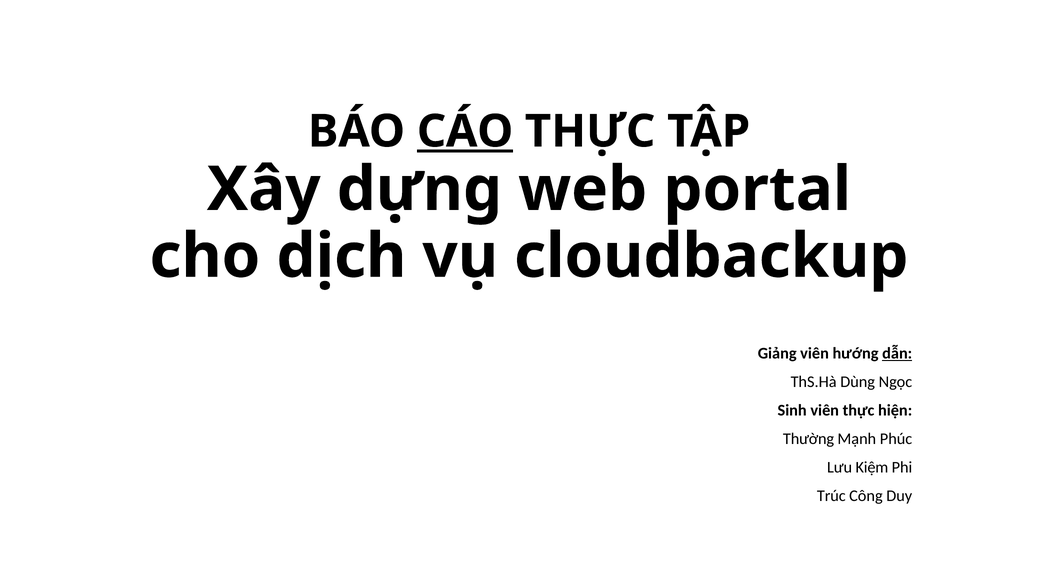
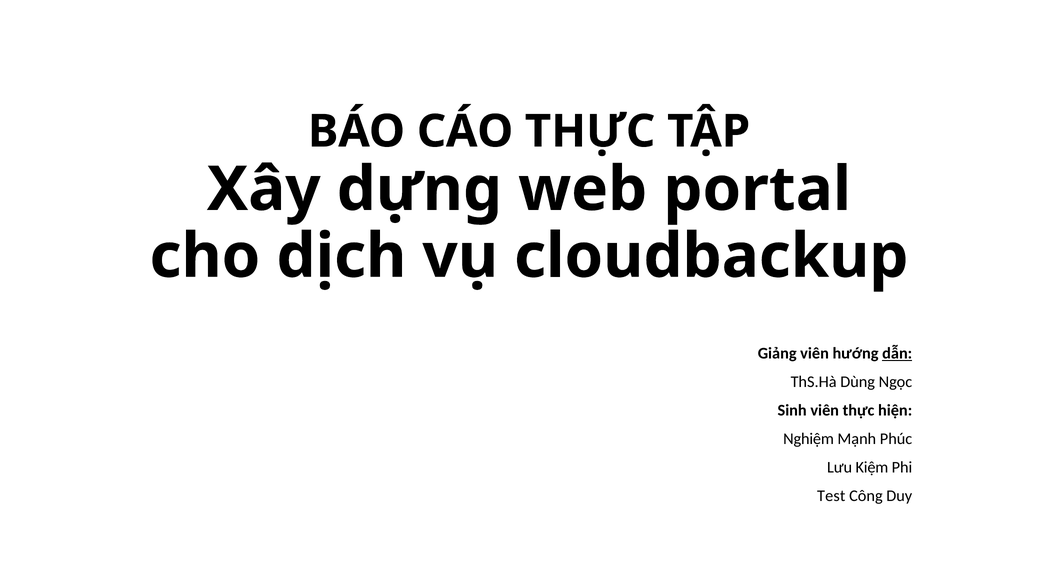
CÁO underline: present -> none
Thường: Thường -> Nghiệm
Trúc: Trúc -> Test
